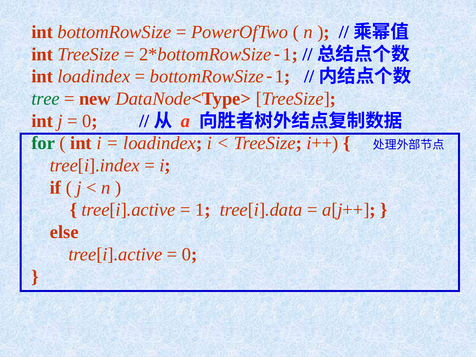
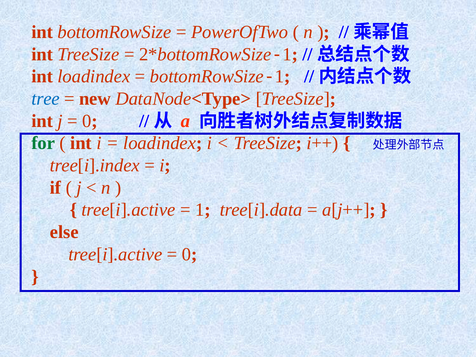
tree colour: green -> blue
